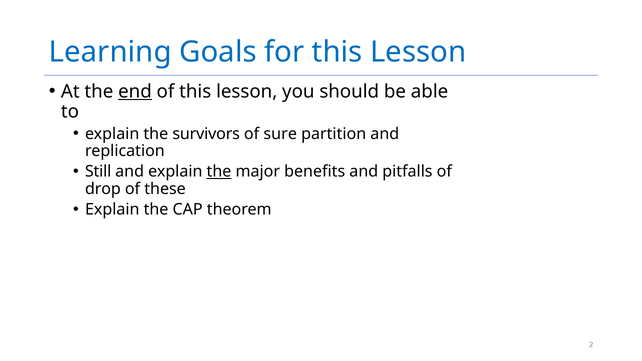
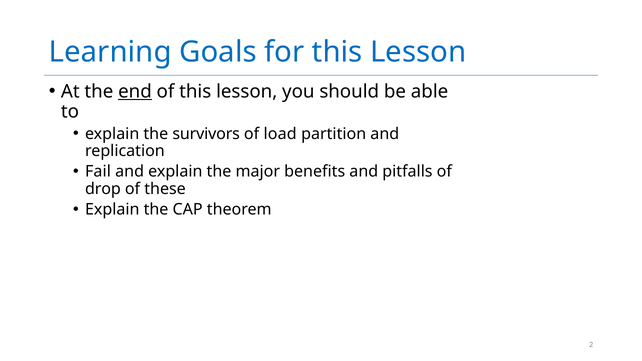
sure: sure -> load
Still: Still -> Fail
the at (219, 172) underline: present -> none
